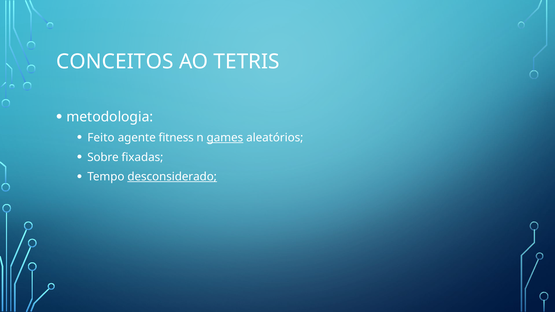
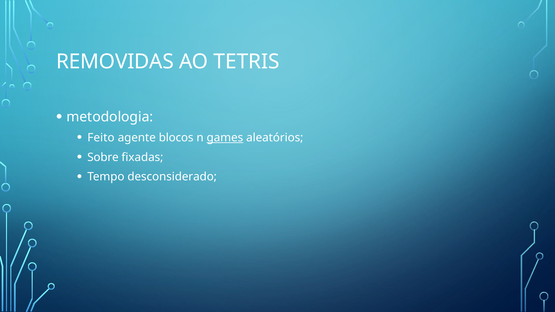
CONCEITOS: CONCEITOS -> REMOVIDAS
fitness: fitness -> blocos
desconsiderado underline: present -> none
